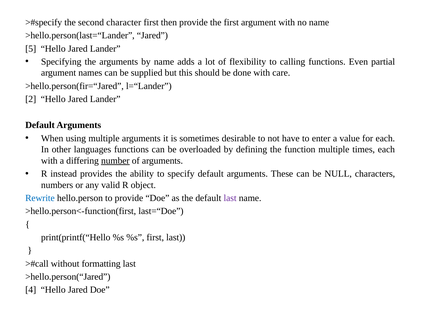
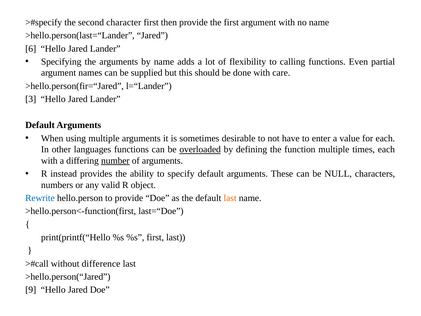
5: 5 -> 6
2: 2 -> 3
overloaded underline: none -> present
last at (230, 198) colour: purple -> orange
formatting: formatting -> difference
4: 4 -> 9
